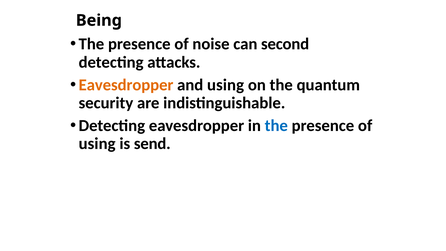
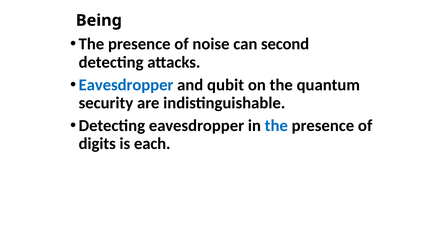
Eavesdropper at (126, 85) colour: orange -> blue
and using: using -> qubit
using at (97, 144): using -> digits
send: send -> each
